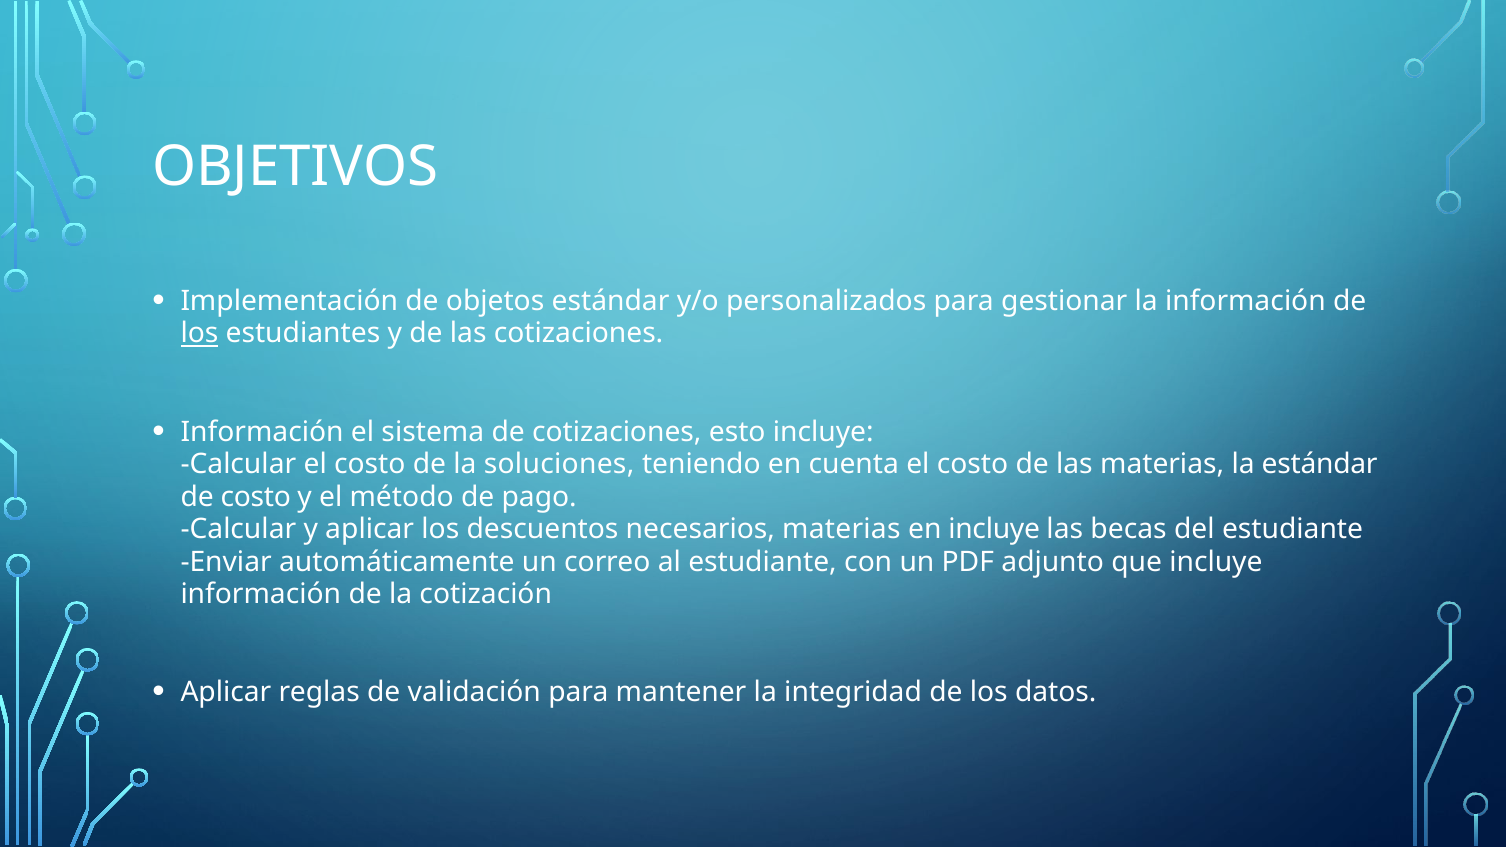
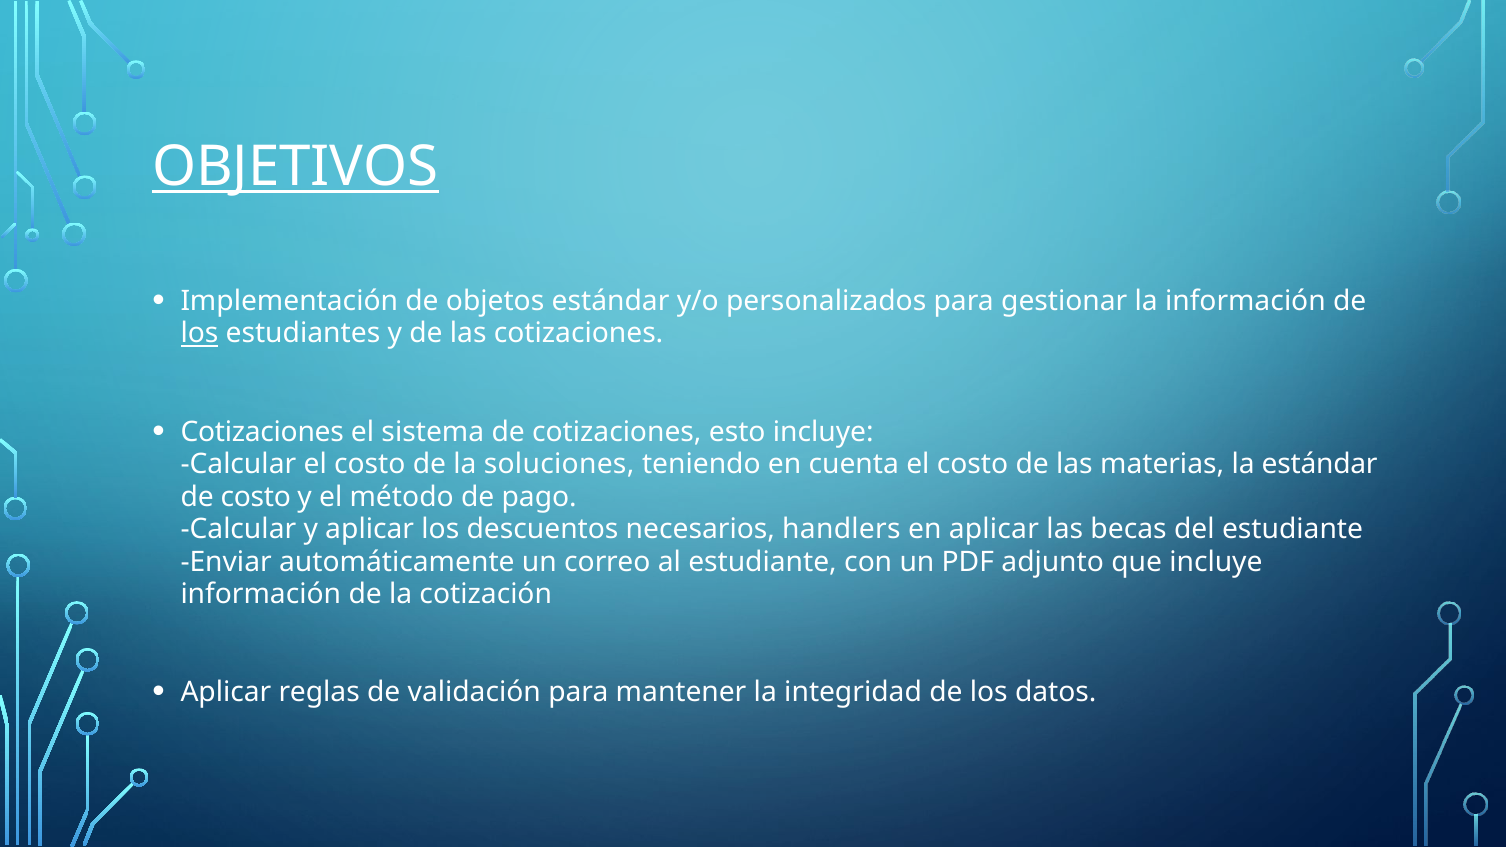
OBJETIVOS underline: none -> present
Información at (262, 432): Información -> Cotizaciones
necesarios materias: materias -> handlers
en incluye: incluye -> aplicar
